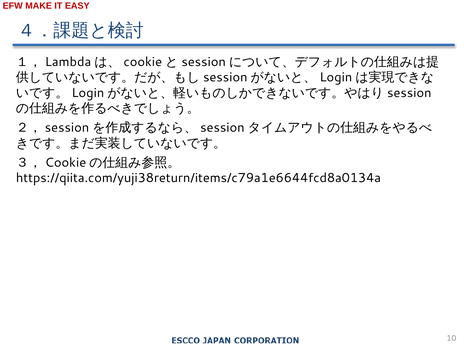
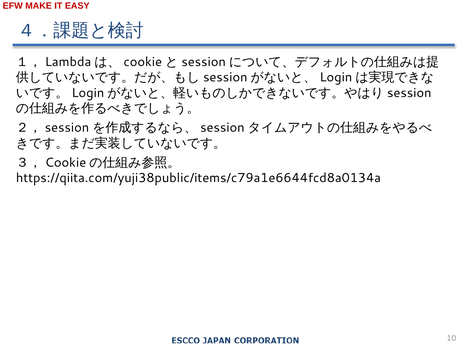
https://qiita.com/yuji38return/items/c79a1e6644fcd8a0134a: https://qiita.com/yuji38return/items/c79a1e6644fcd8a0134a -> https://qiita.com/yuji38public/items/c79a1e6644fcd8a0134a
